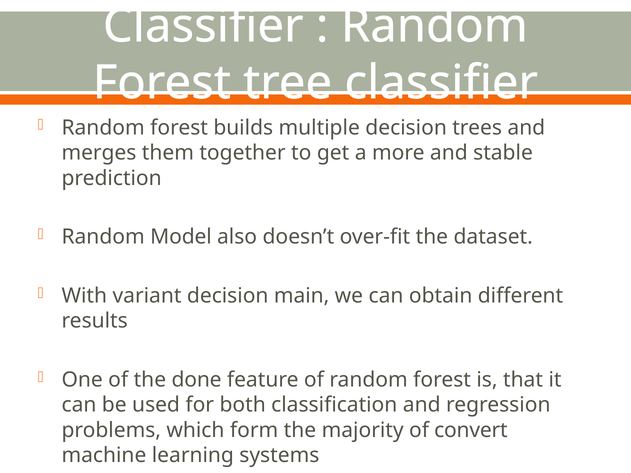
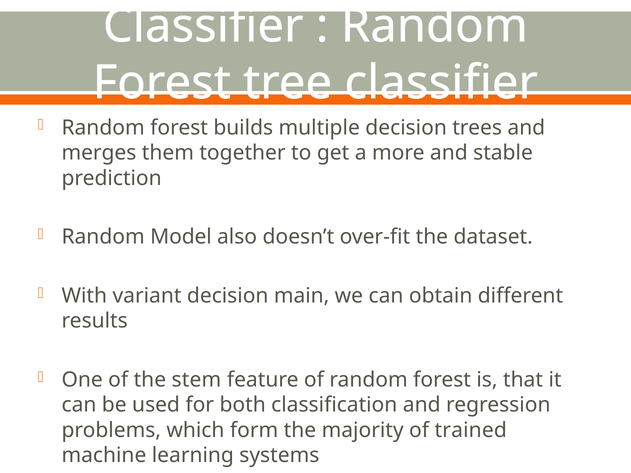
done: done -> stem
convert: convert -> trained
